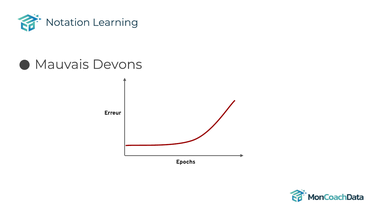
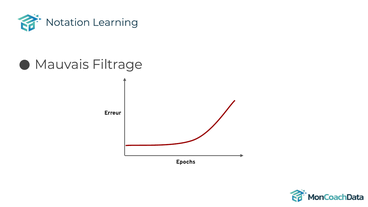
Devons: Devons -> Filtrage
